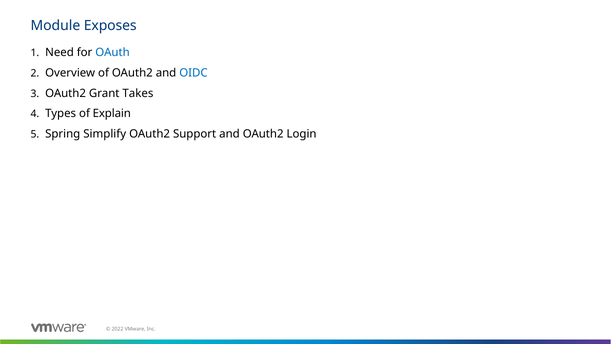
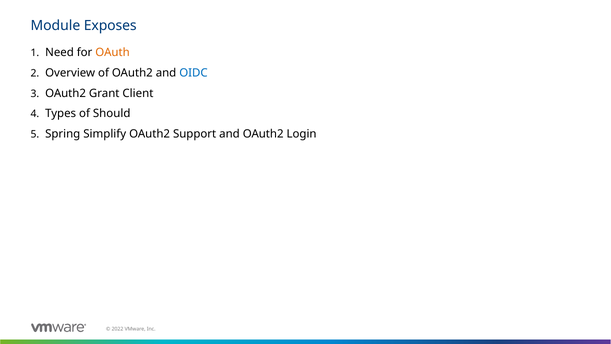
OAuth colour: blue -> orange
Takes: Takes -> Client
Explain: Explain -> Should
